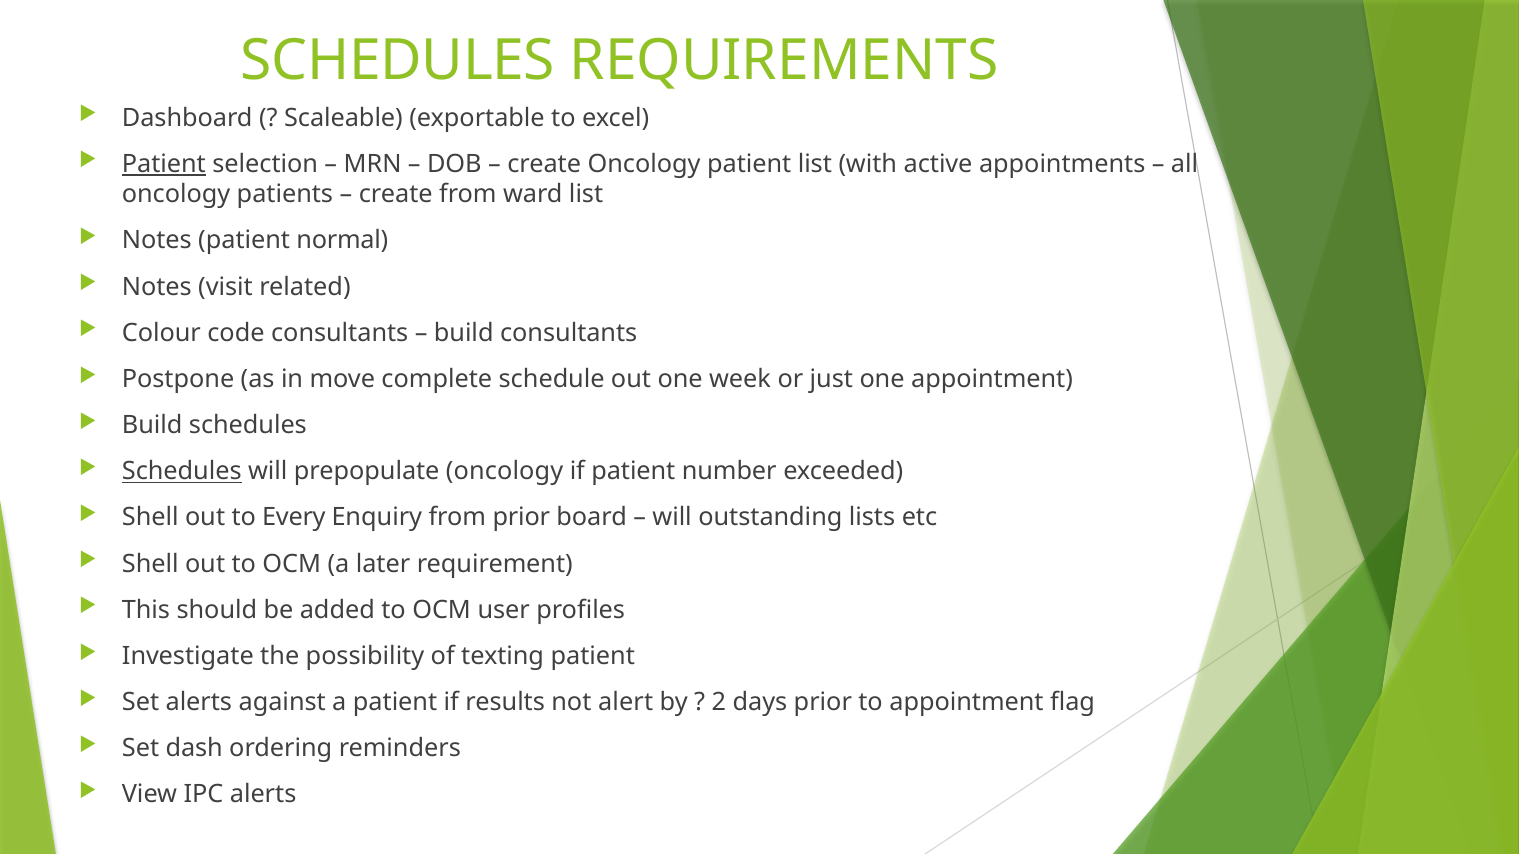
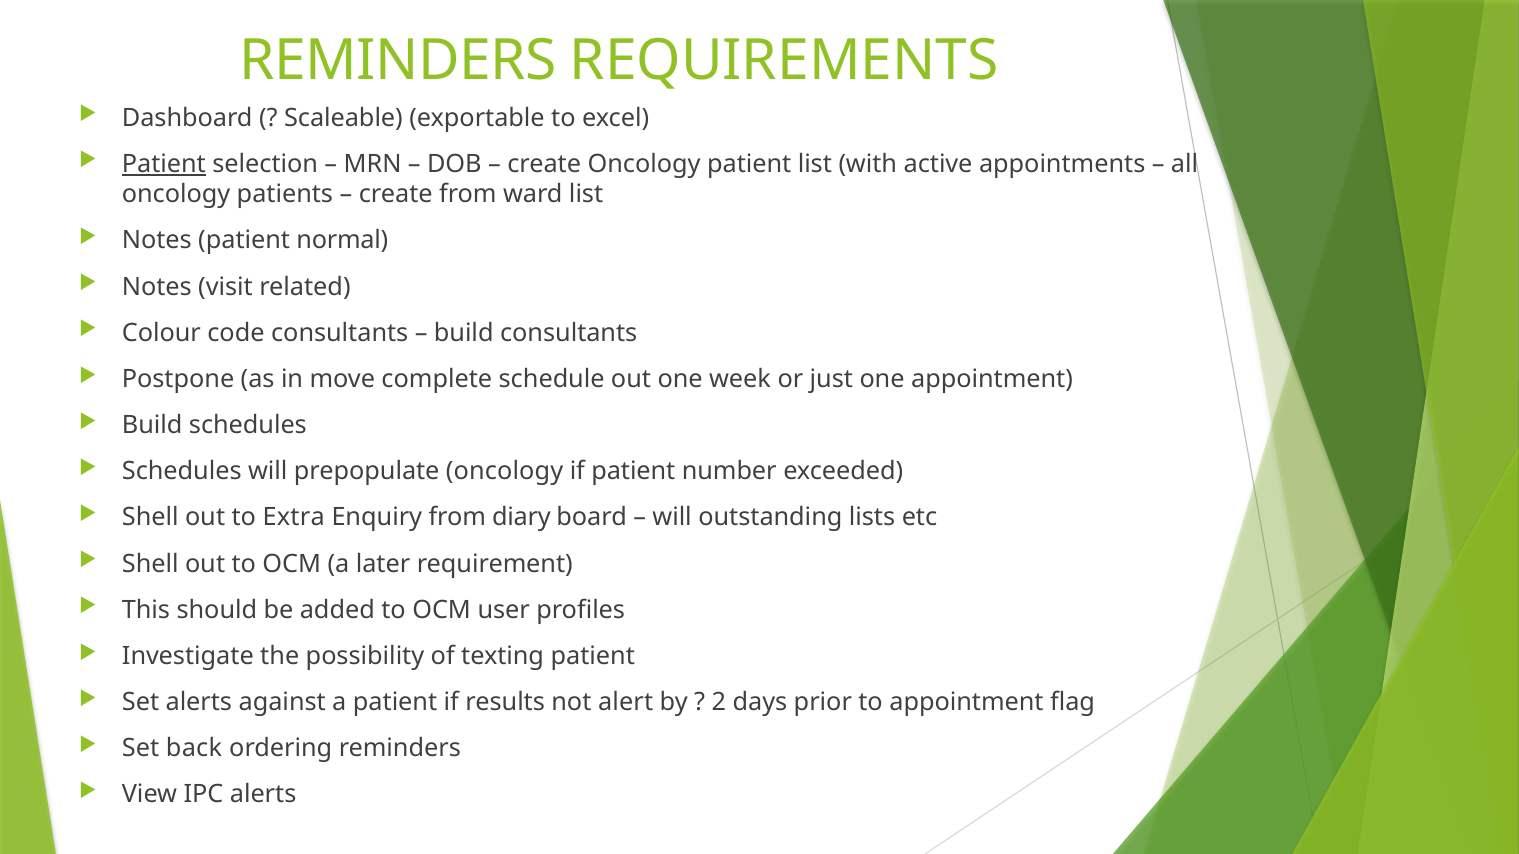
SCHEDULES at (398, 61): SCHEDULES -> REMINDERS
Schedules at (182, 472) underline: present -> none
Every: Every -> Extra
from prior: prior -> diary
dash: dash -> back
